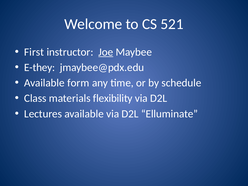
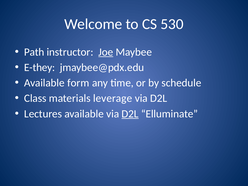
521: 521 -> 530
First: First -> Path
flexibility: flexibility -> leverage
D2L at (130, 114) underline: none -> present
